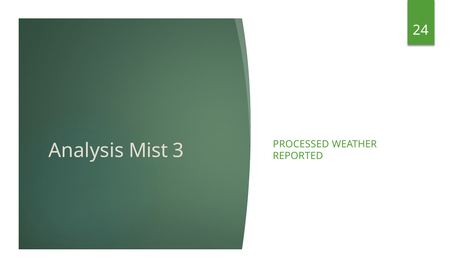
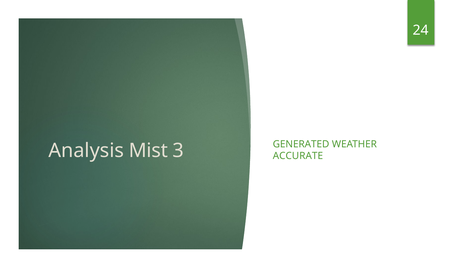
PROCESSED: PROCESSED -> GENERATED
REPORTED: REPORTED -> ACCURATE
